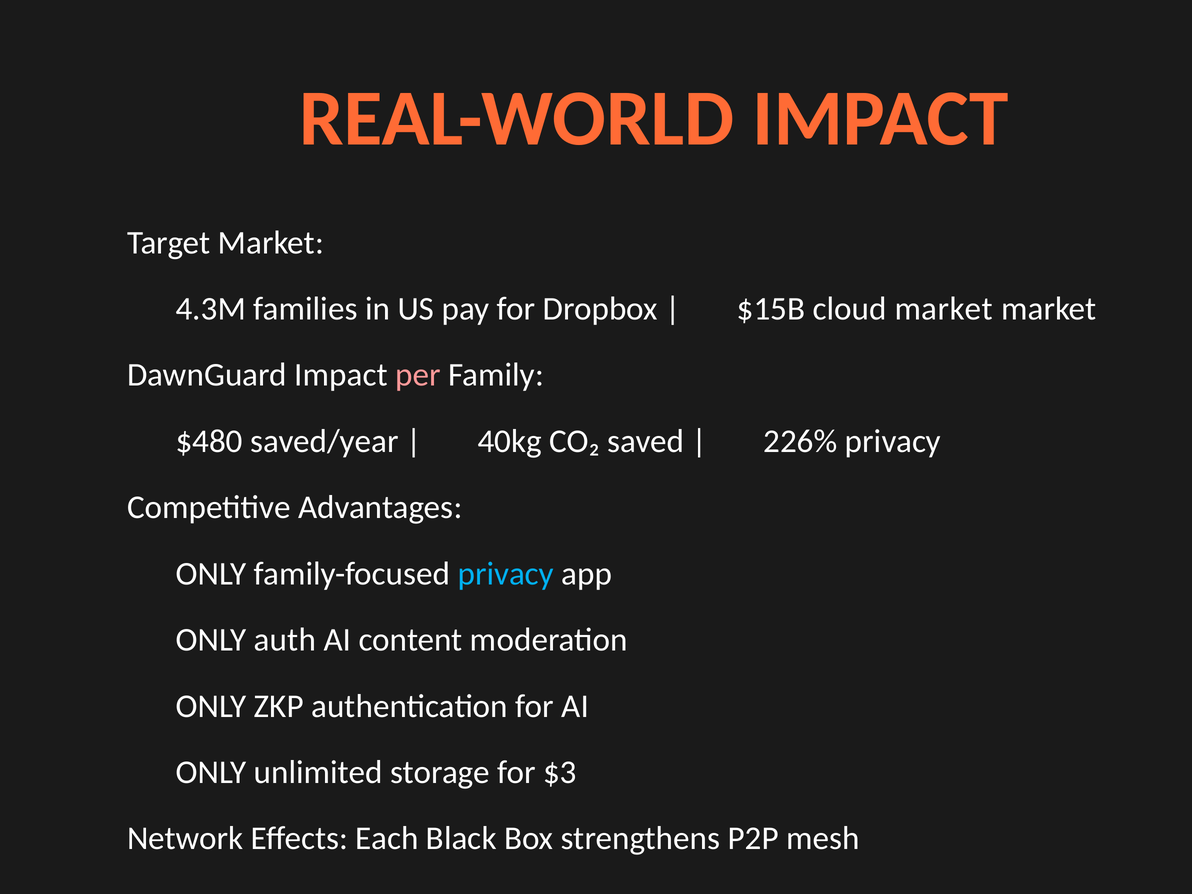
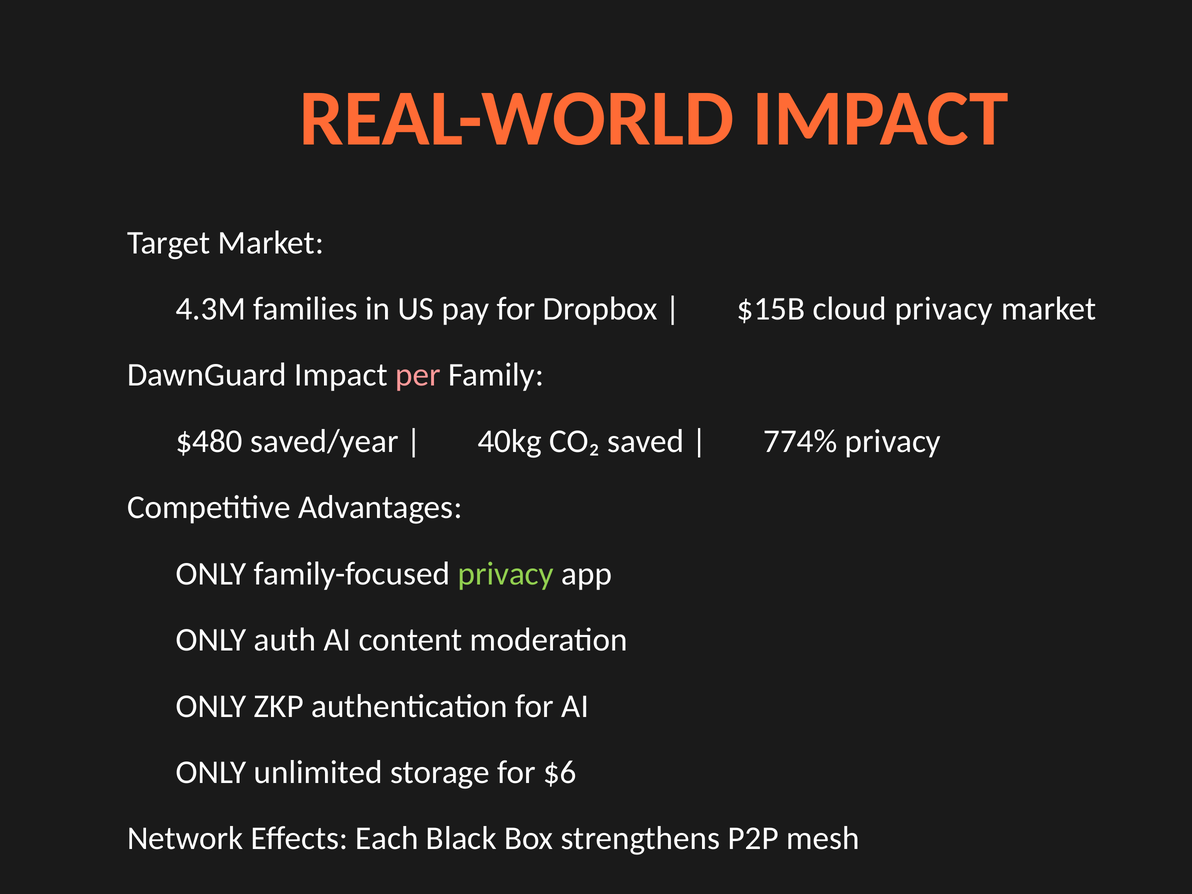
cloud market: market -> privacy
226%: 226% -> 774%
privacy at (506, 574) colour: light blue -> light green
$3: $3 -> $6
